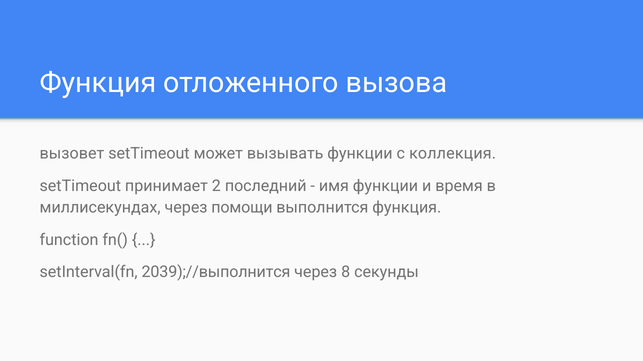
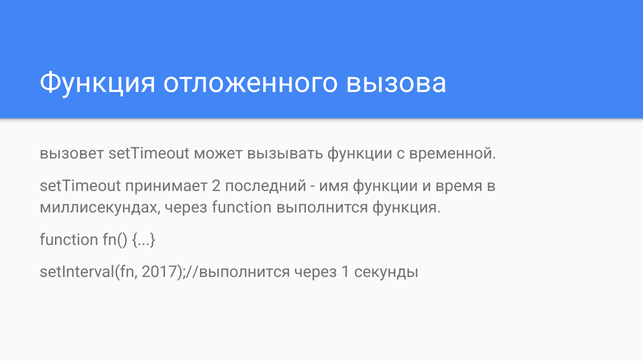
коллекция: коллекция -> временной
через помощи: помощи -> function
2039);//выполнится: 2039);//выполнится -> 2017);//выполнится
8: 8 -> 1
